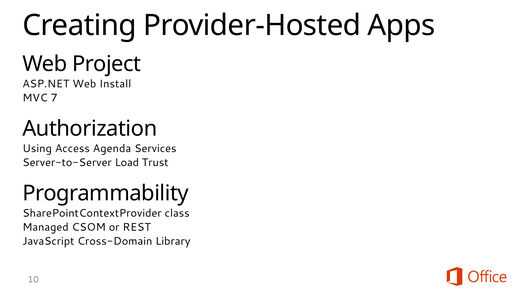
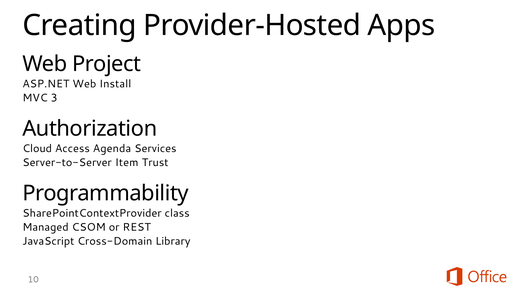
7: 7 -> 3
Using: Using -> Cloud
Load: Load -> Item
